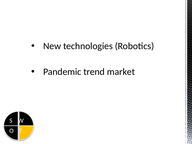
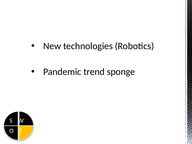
market: market -> sponge
